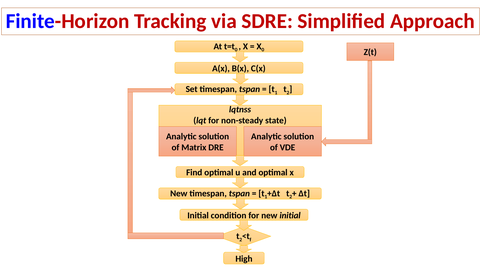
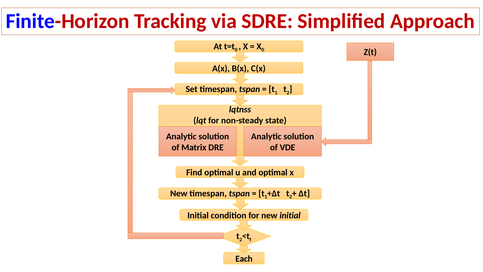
High: High -> Each
